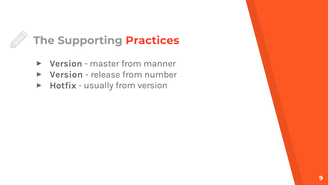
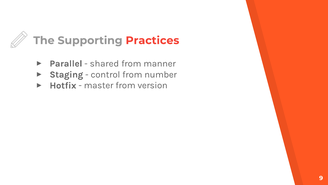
Version at (66, 63): Version -> Parallel
master: master -> shared
Version at (66, 74): Version -> Staging
release: release -> control
usually: usually -> master
